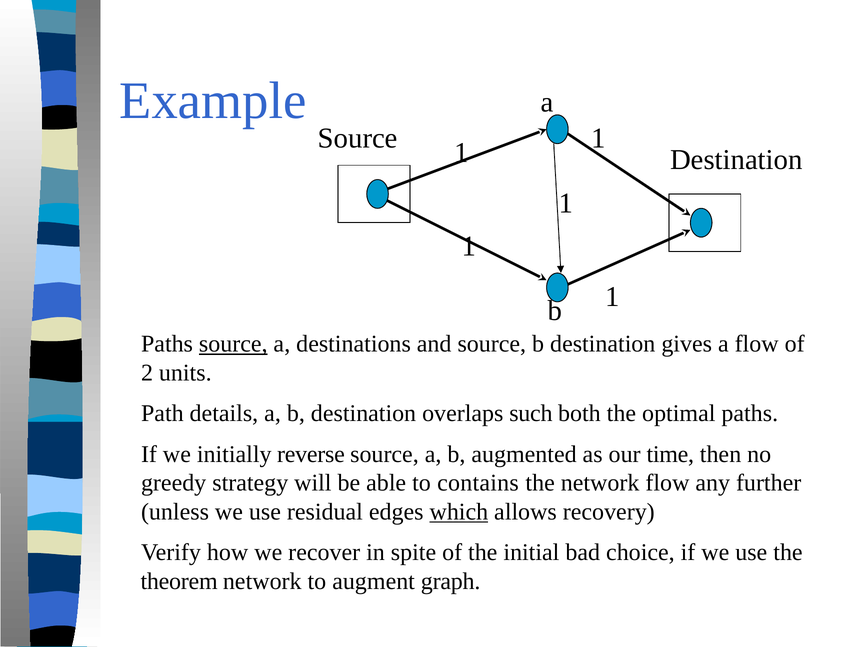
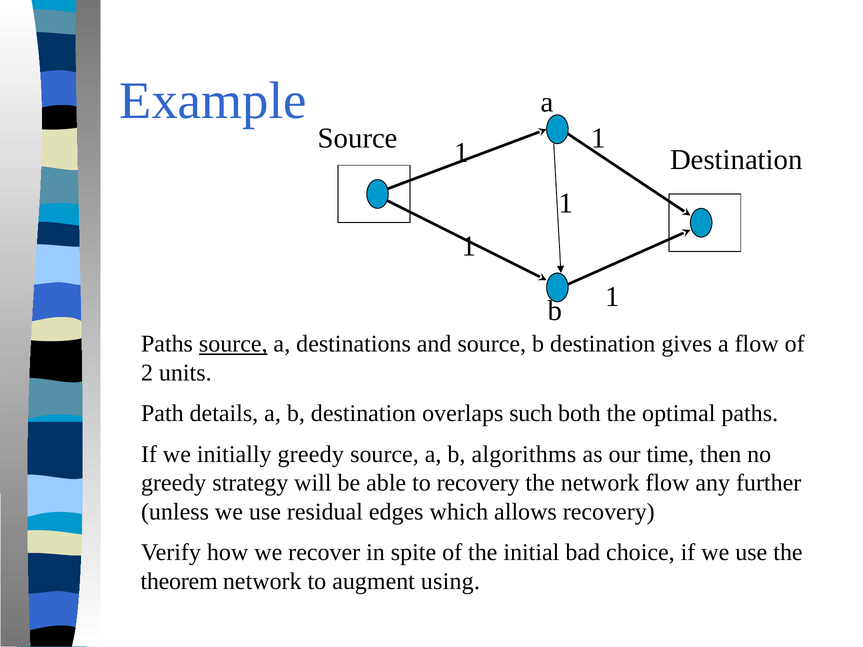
initially reverse: reverse -> greedy
augmented: augmented -> algorithms
to contains: contains -> recovery
which underline: present -> none
graph: graph -> using
